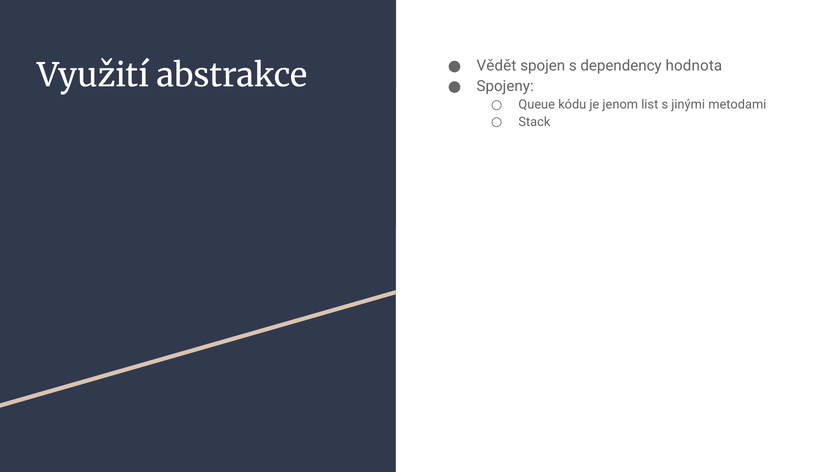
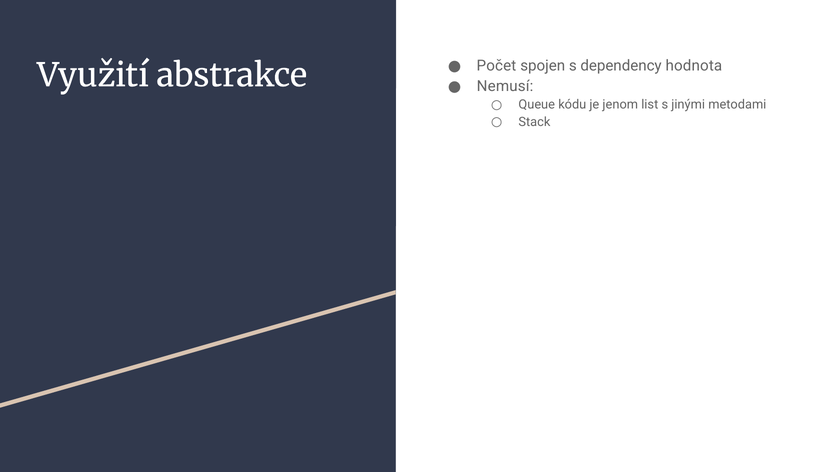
Vědět: Vědět -> Počet
Spojeny: Spojeny -> Nemusí
